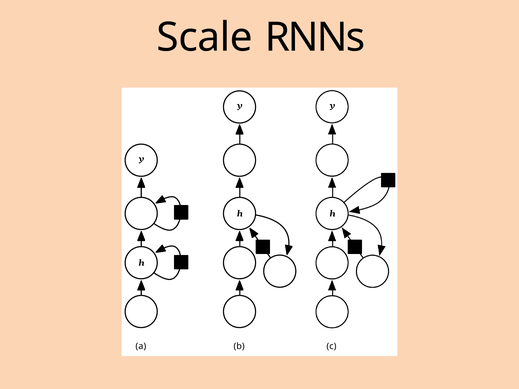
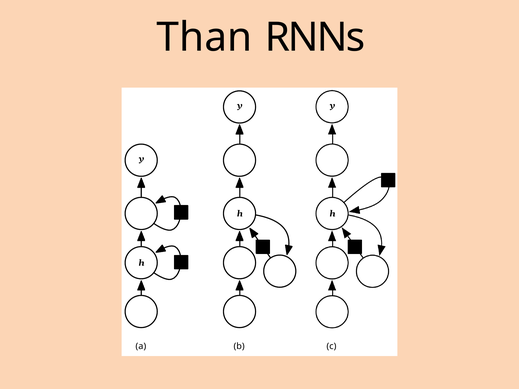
Scale: Scale -> Than
